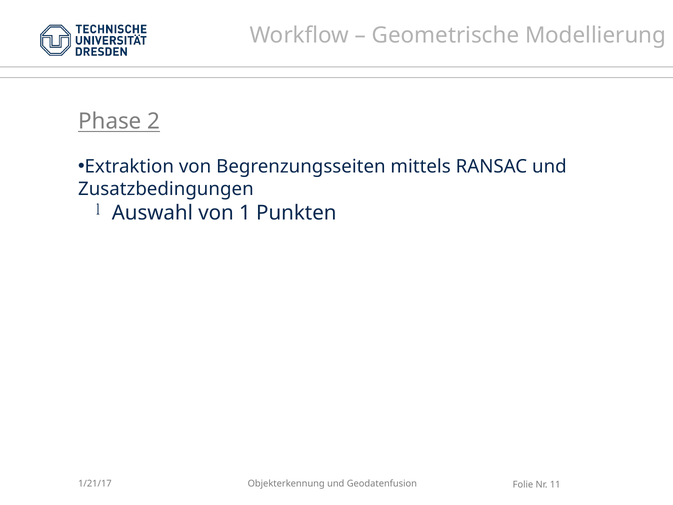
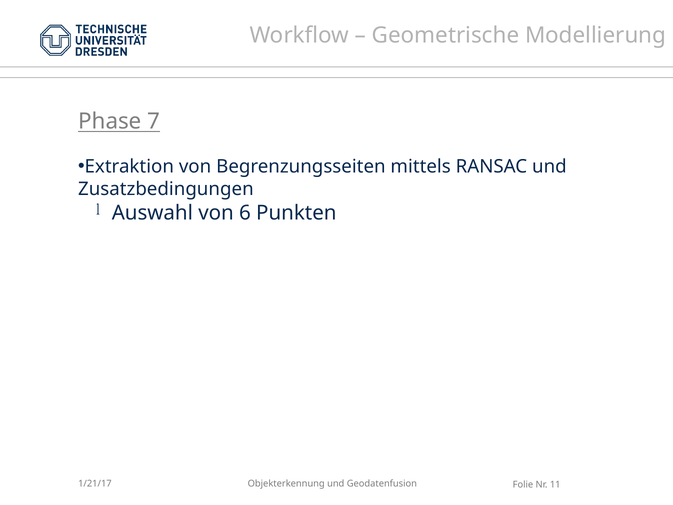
2: 2 -> 7
1: 1 -> 6
